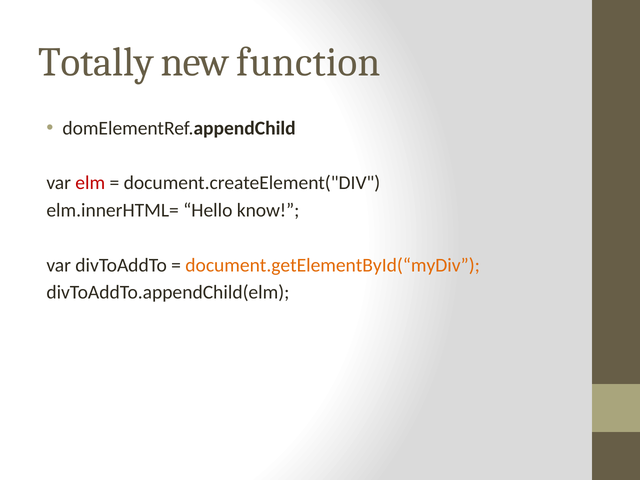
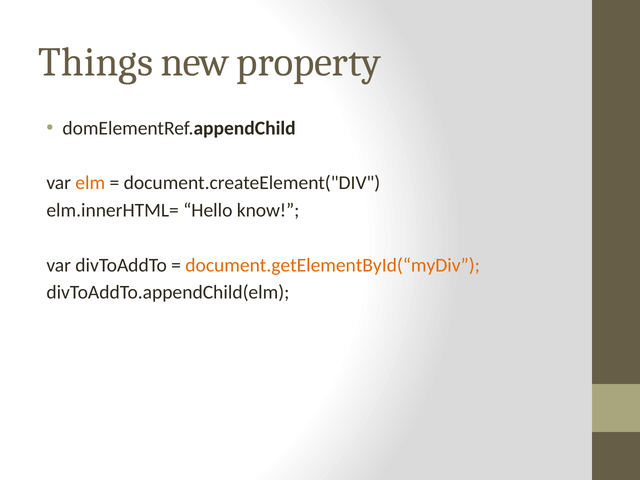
Totally: Totally -> Things
function: function -> property
elm colour: red -> orange
